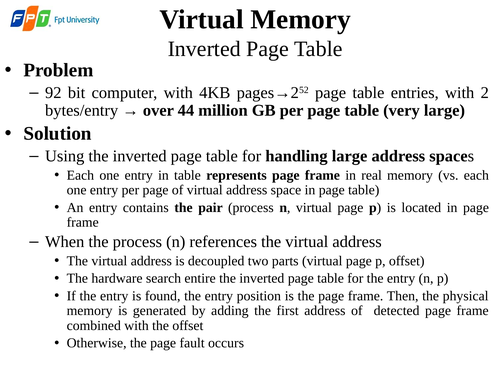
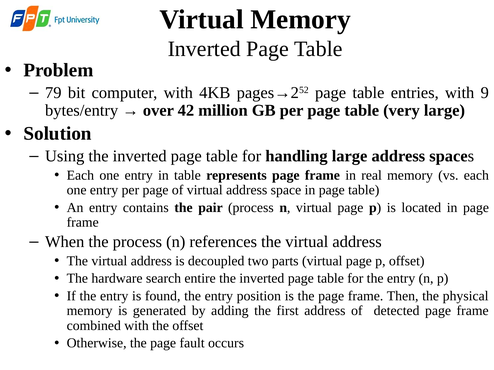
92: 92 -> 79
2: 2 -> 9
44: 44 -> 42
